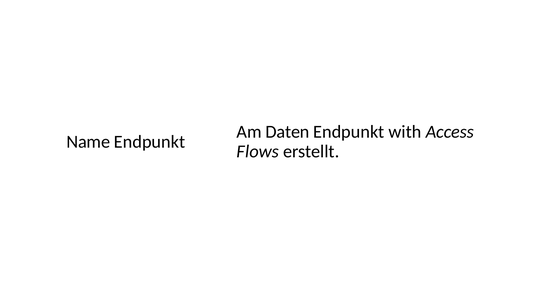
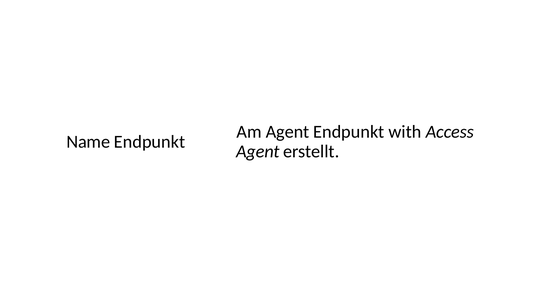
Am Daten: Daten -> Agent
Flows at (258, 151): Flows -> Agent
